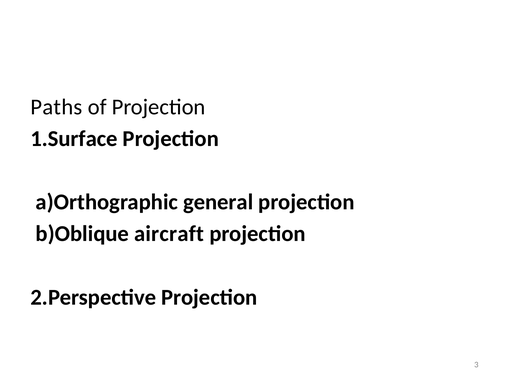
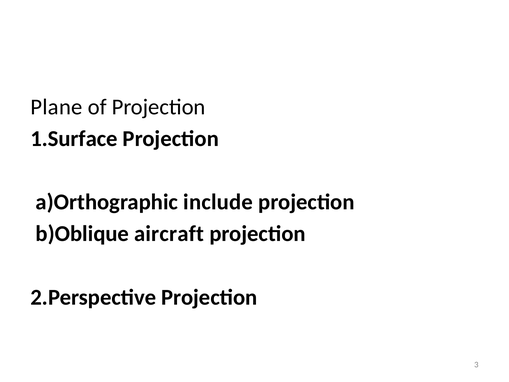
Paths: Paths -> Plane
general: general -> include
